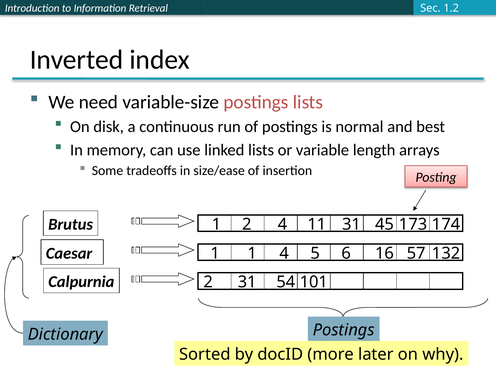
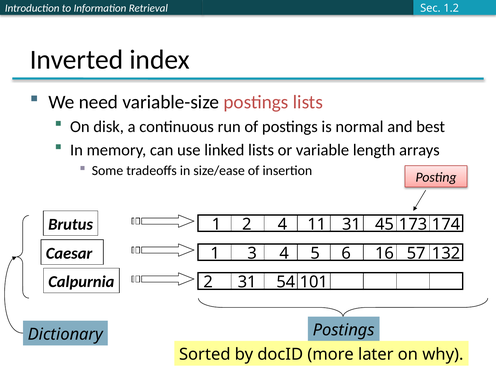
1 1: 1 -> 3
